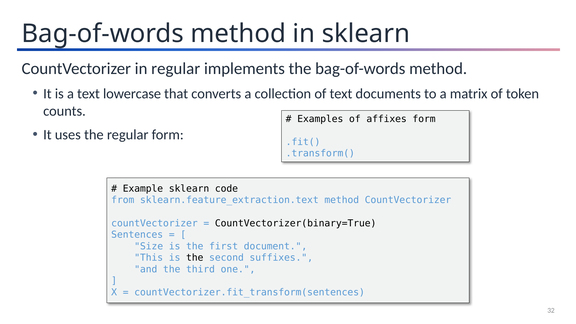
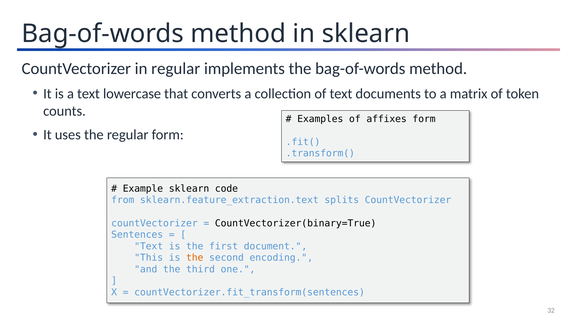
sklearn.feature_extraction.text method: method -> splits
Size at (149, 246): Size -> Text
the at (195, 258) colour: black -> orange
suffixes: suffixes -> encoding
